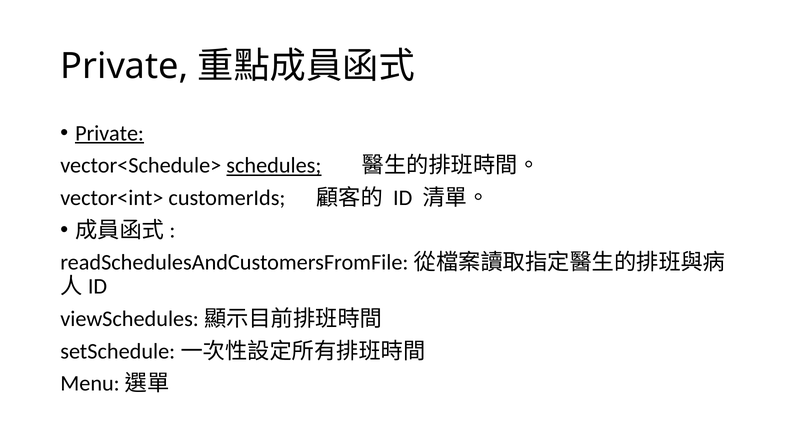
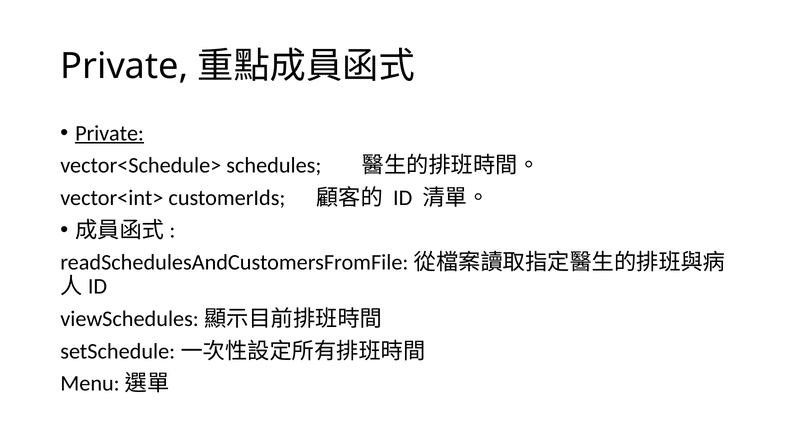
schedules underline: present -> none
